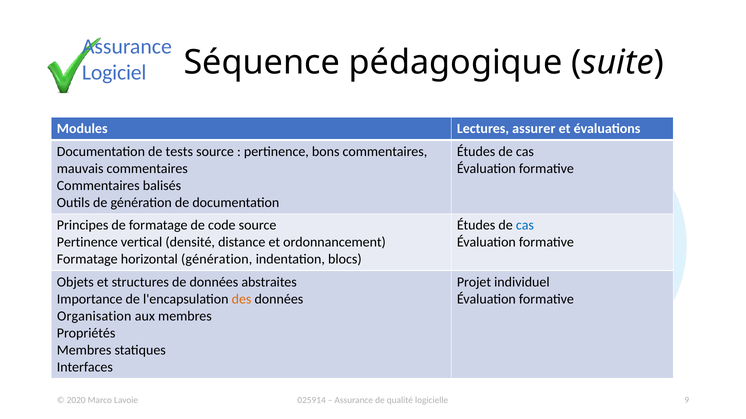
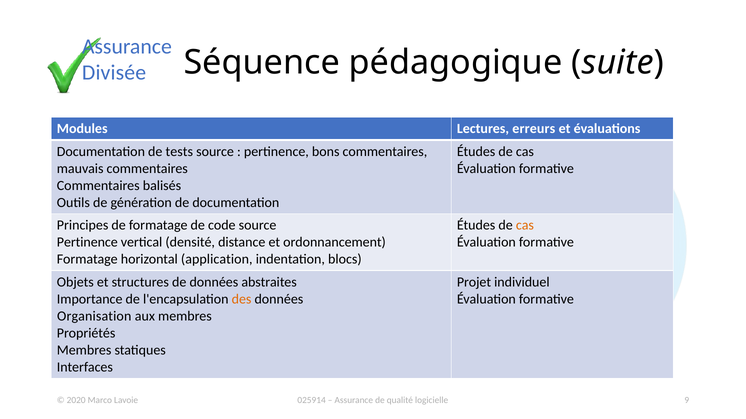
Logiciel: Logiciel -> Divisée
assurer: assurer -> erreurs
cas at (525, 226) colour: blue -> orange
horizontal génération: génération -> application
